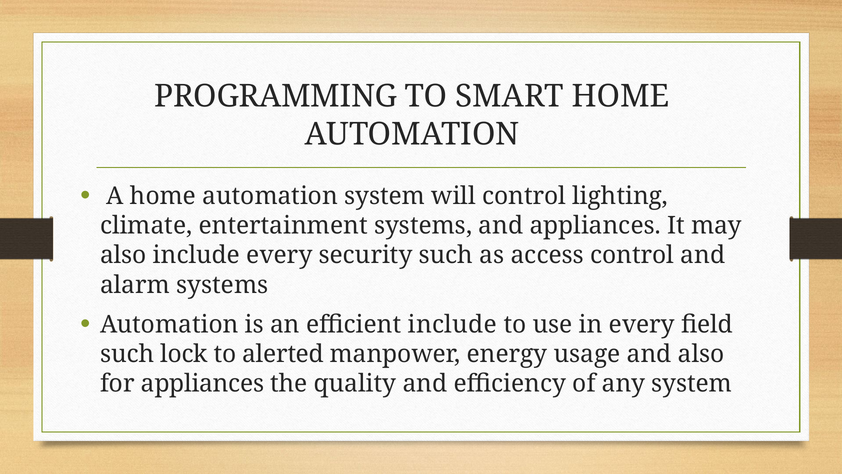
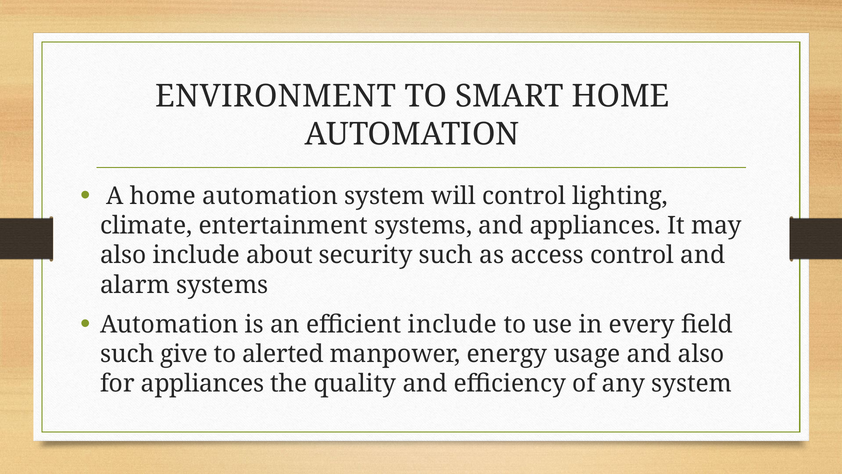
PROGRAMMING: PROGRAMMING -> ENVIRONMENT
include every: every -> about
lock: lock -> give
